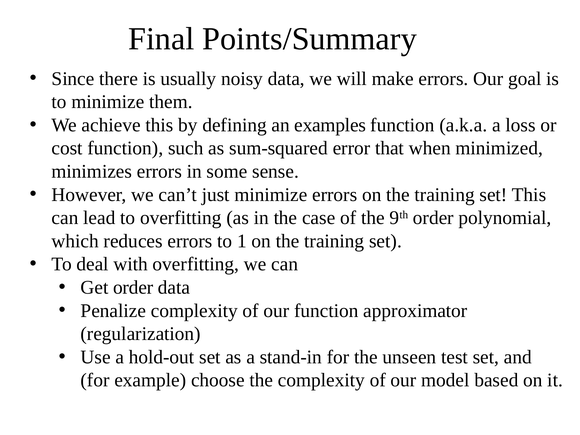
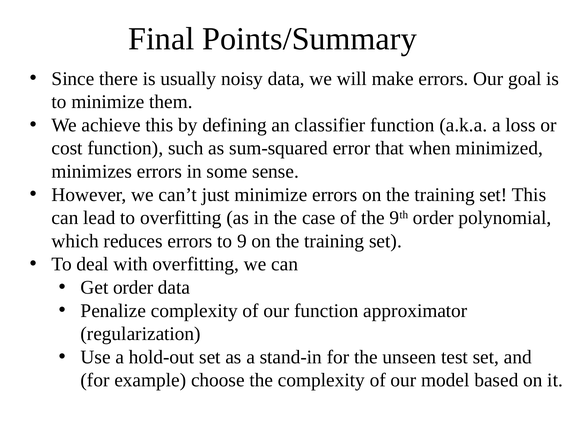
examples: examples -> classifier
1: 1 -> 9
